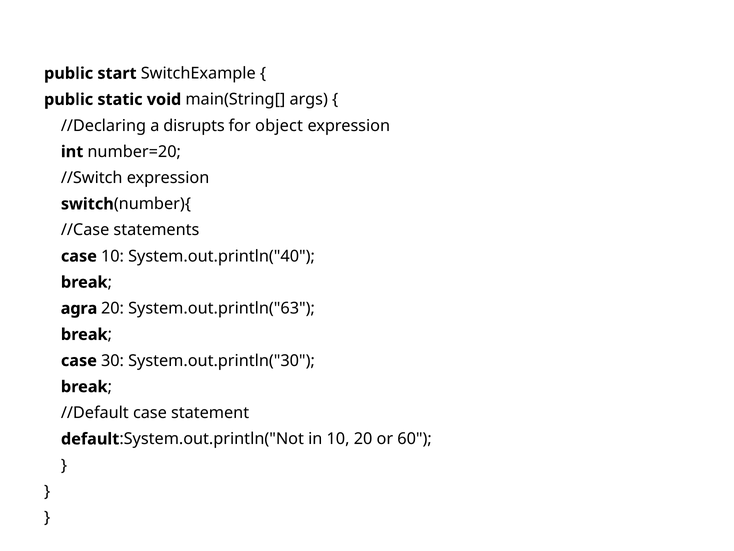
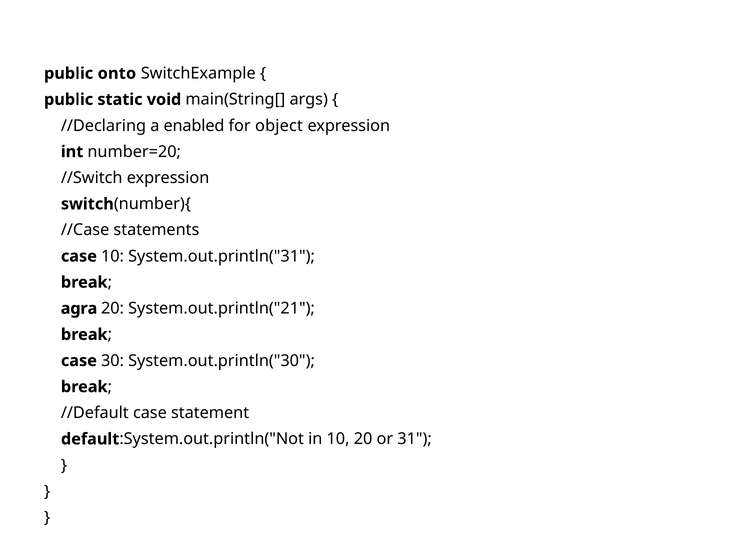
start: start -> onto
disrupts: disrupts -> enabled
System.out.println("40: System.out.println("40 -> System.out.println("31
System.out.println("63: System.out.println("63 -> System.out.println("21
60: 60 -> 31
